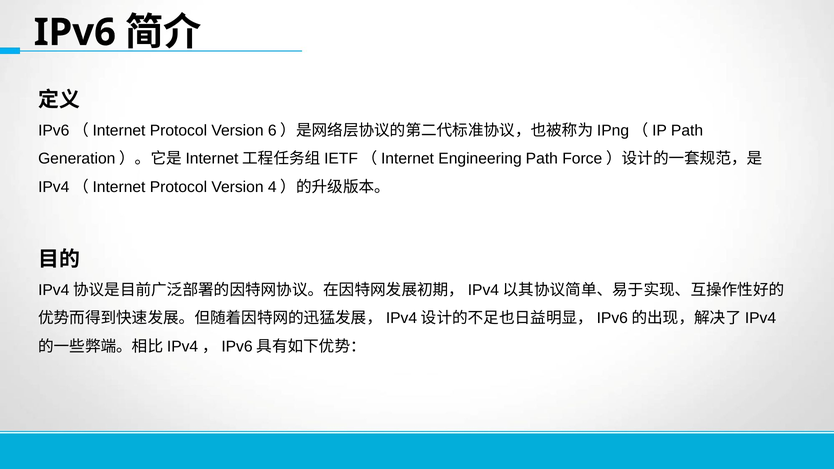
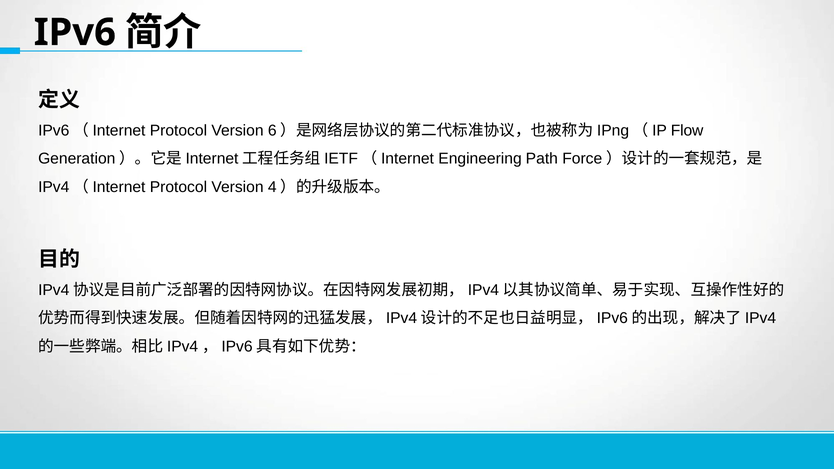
Path at (687, 131): Path -> Flow
